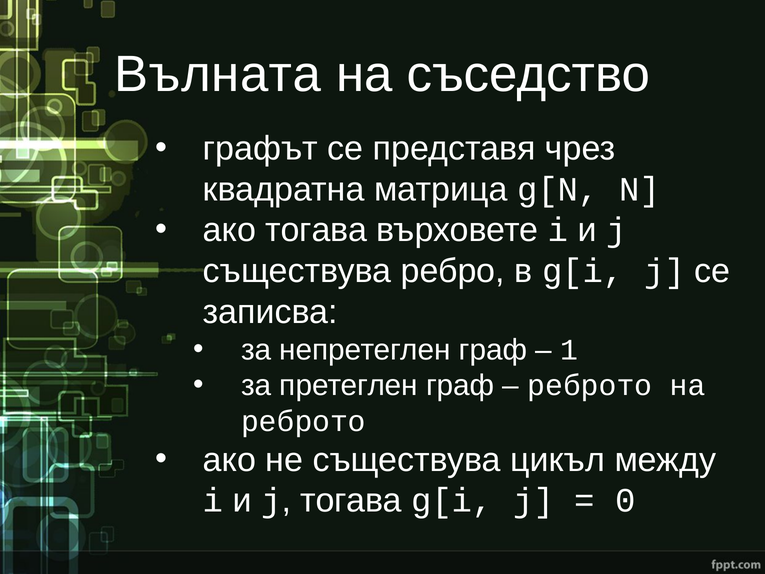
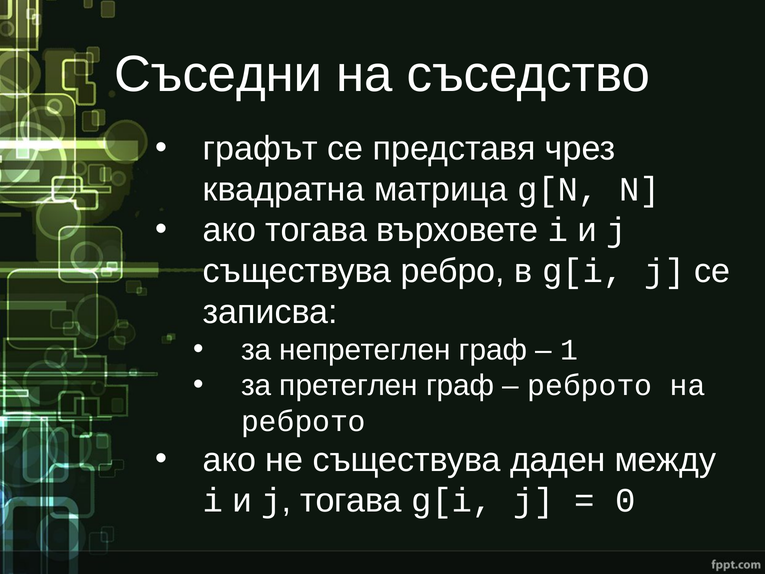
Вълната: Вълната -> Съседни
цикъл: цикъл -> даден
